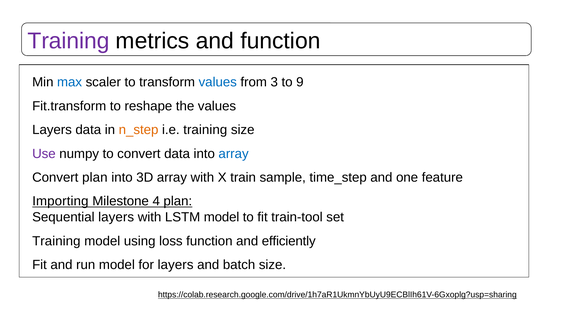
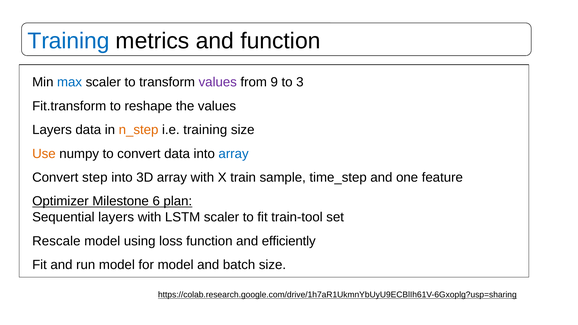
Training at (68, 41) colour: purple -> blue
values at (218, 82) colour: blue -> purple
3: 3 -> 9
9: 9 -> 3
Use colour: purple -> orange
Convert plan: plan -> step
Importing: Importing -> Optimizer
4: 4 -> 6
LSTM model: model -> scaler
Training at (56, 241): Training -> Rescale
for layers: layers -> model
